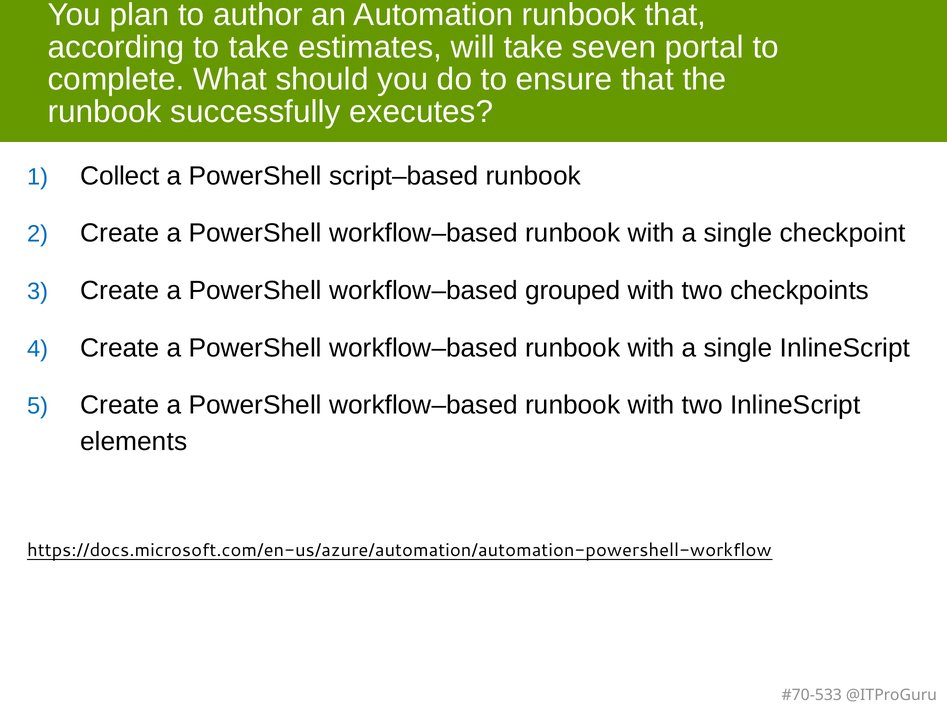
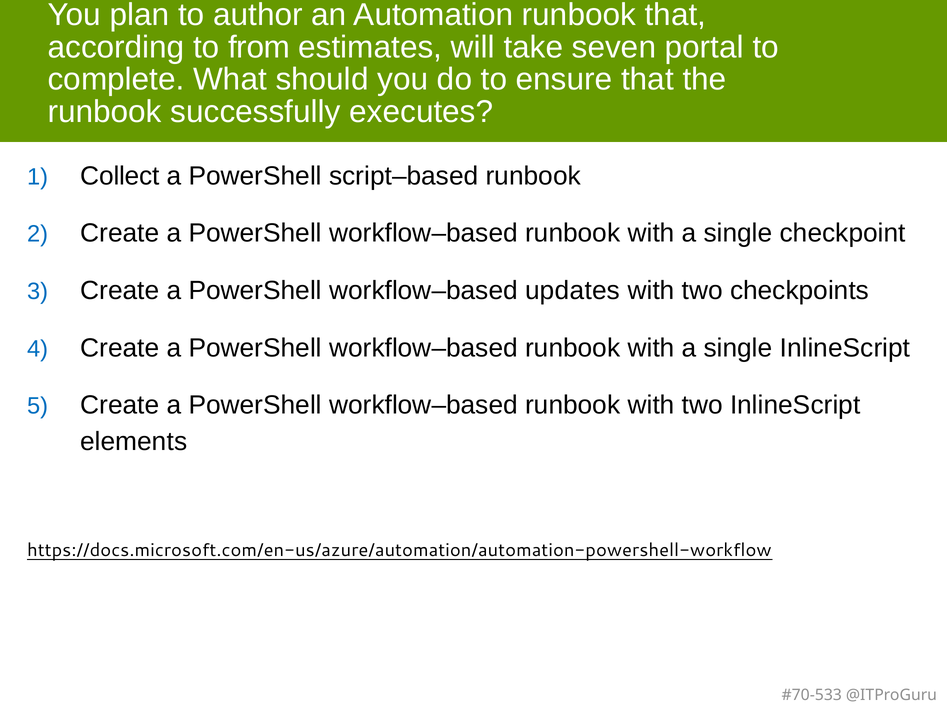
to take: take -> from
grouped: grouped -> updates
